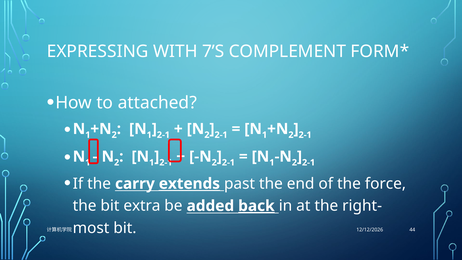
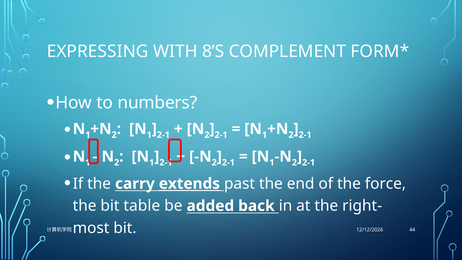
7’S: 7’S -> 8’S
attached: attached -> numbers
extra: extra -> table
back underline: present -> none
